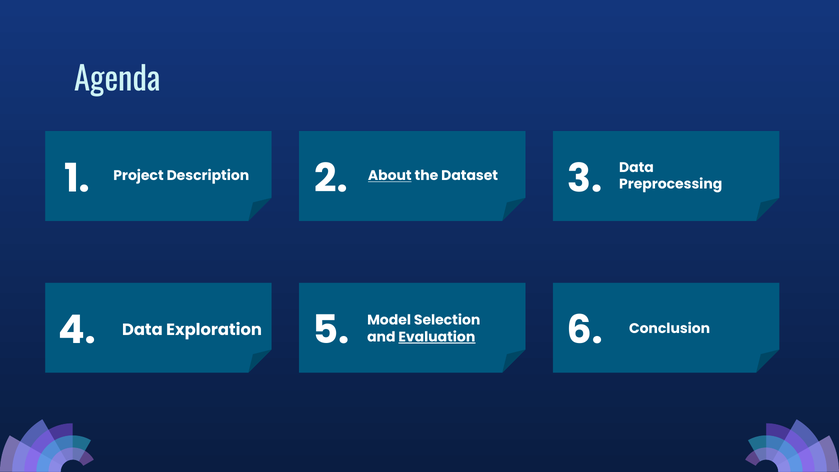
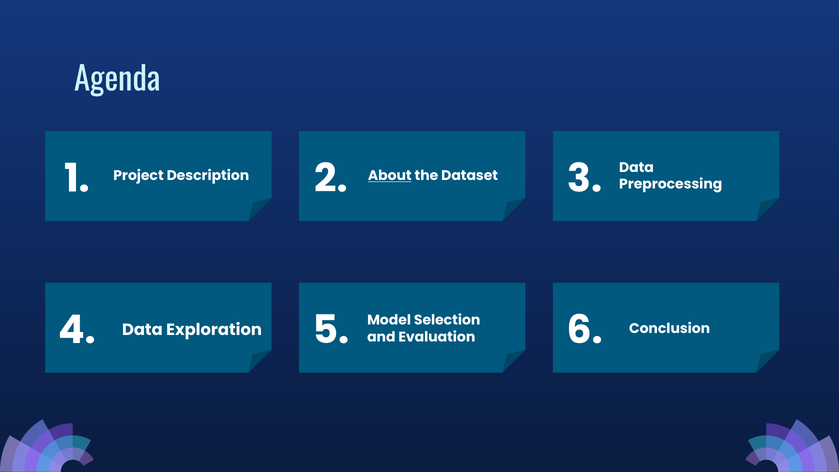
Evaluation underline: present -> none
